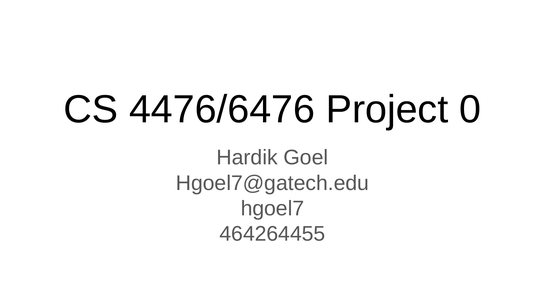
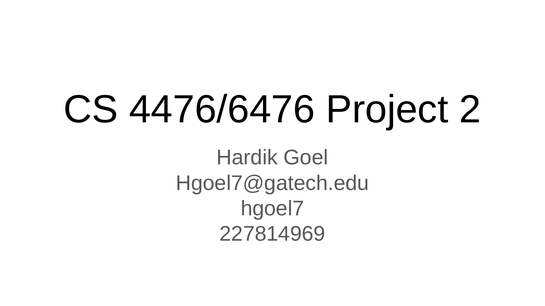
0: 0 -> 2
464264455: 464264455 -> 227814969
